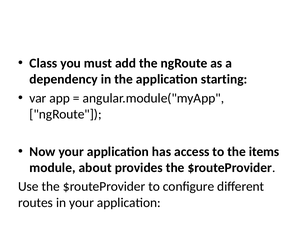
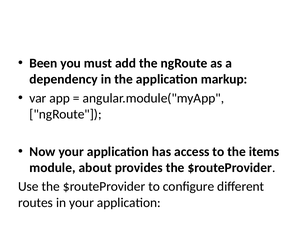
Class: Class -> Been
starting: starting -> markup
